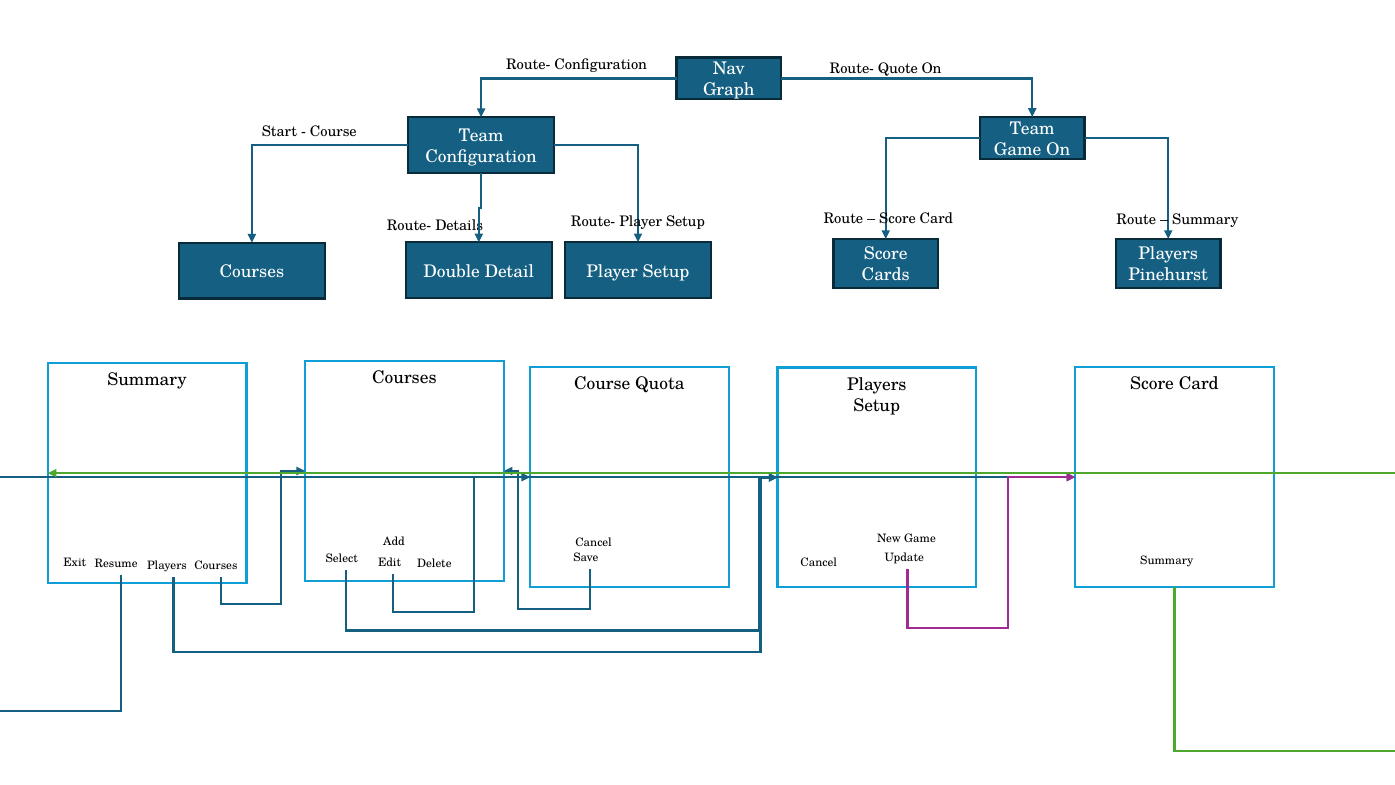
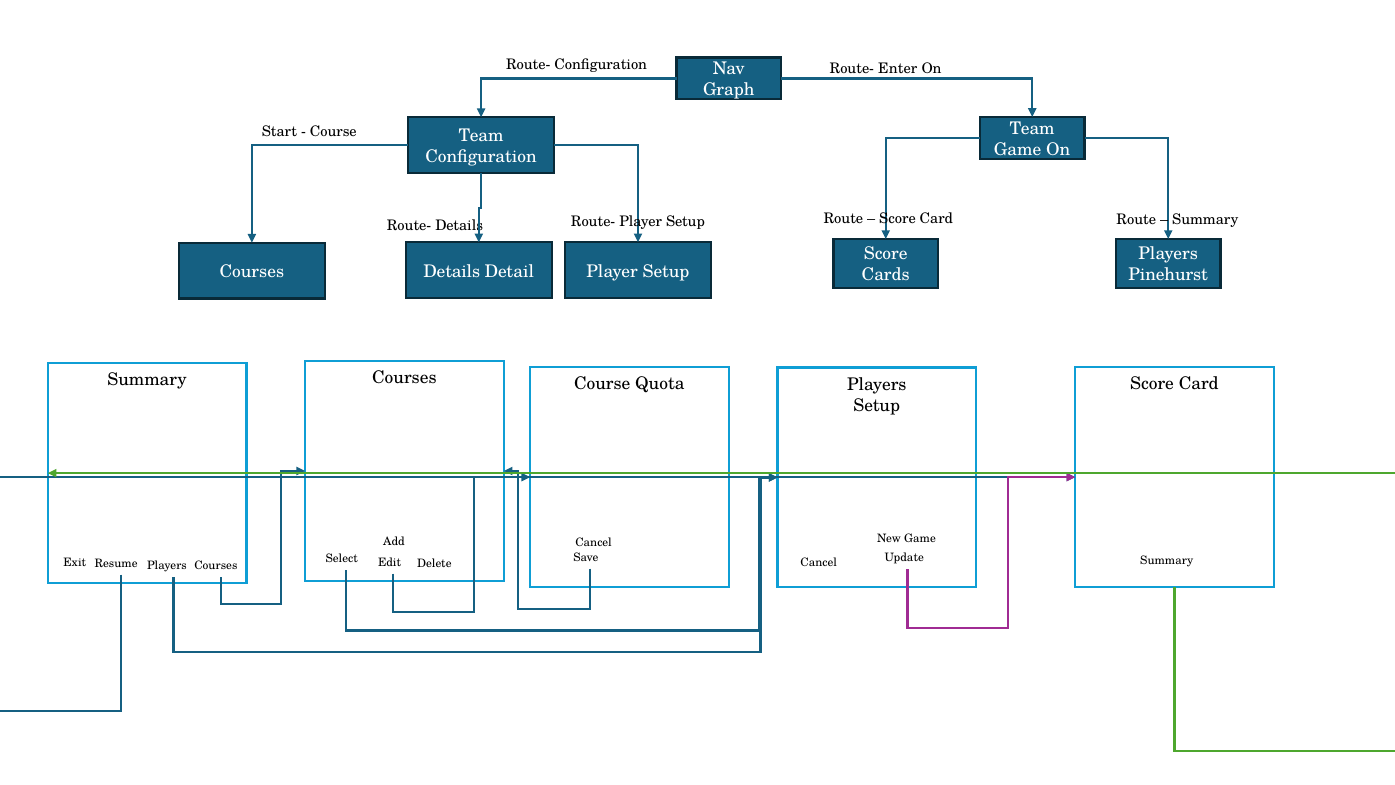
Quote: Quote -> Enter
Courses Double: Double -> Details
